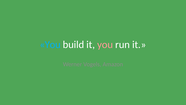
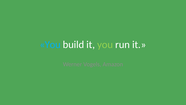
you at (105, 44) colour: pink -> light green
